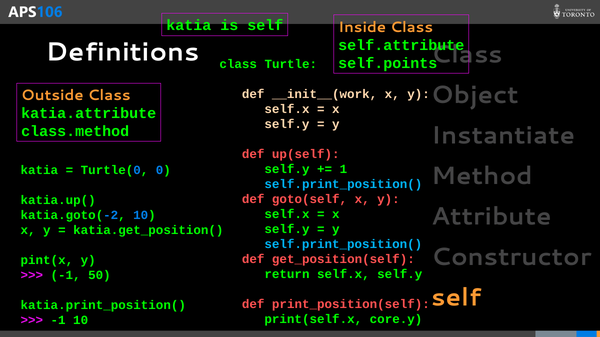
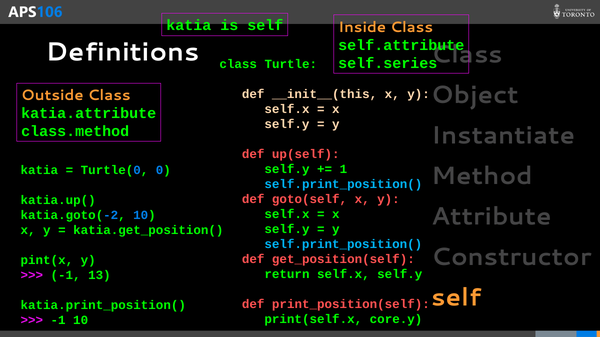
self.points: self.points -> self.series
__init__(work: __init__(work -> __init__(this
50: 50 -> 13
